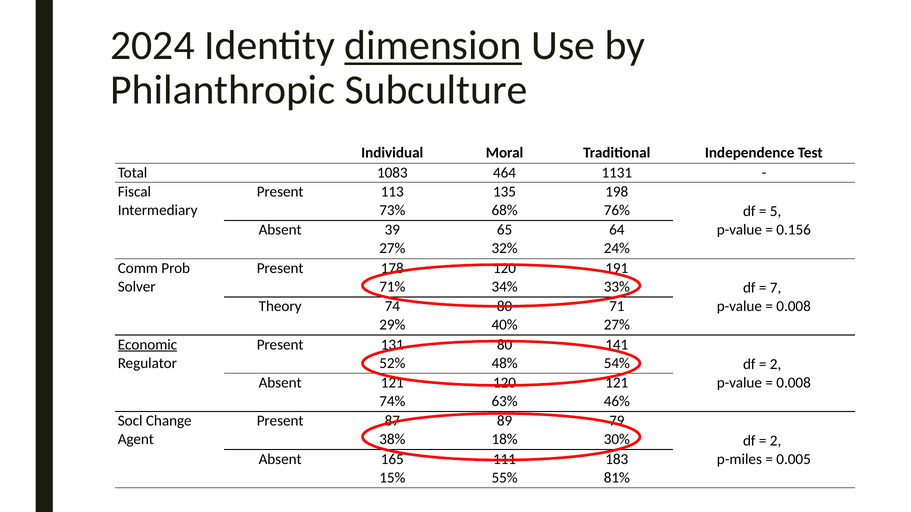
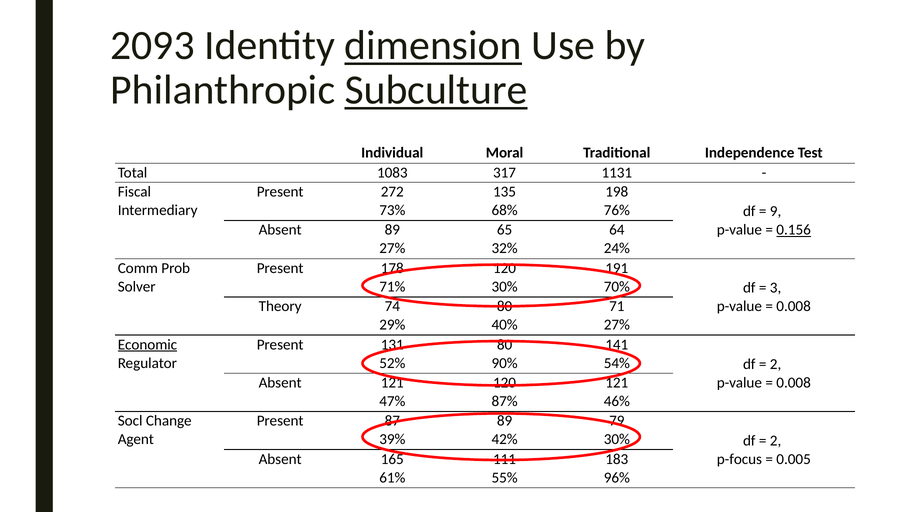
2024: 2024 -> 2093
Subculture underline: none -> present
464: 464 -> 317
113: 113 -> 272
5: 5 -> 9
Absent 39: 39 -> 89
0.156 underline: none -> present
34% at (505, 287): 34% -> 30%
33%: 33% -> 70%
7: 7 -> 3
48%: 48% -> 90%
74%: 74% -> 47%
63%: 63% -> 87%
38%: 38% -> 39%
18%: 18% -> 42%
p-miles: p-miles -> p-focus
15%: 15% -> 61%
81%: 81% -> 96%
